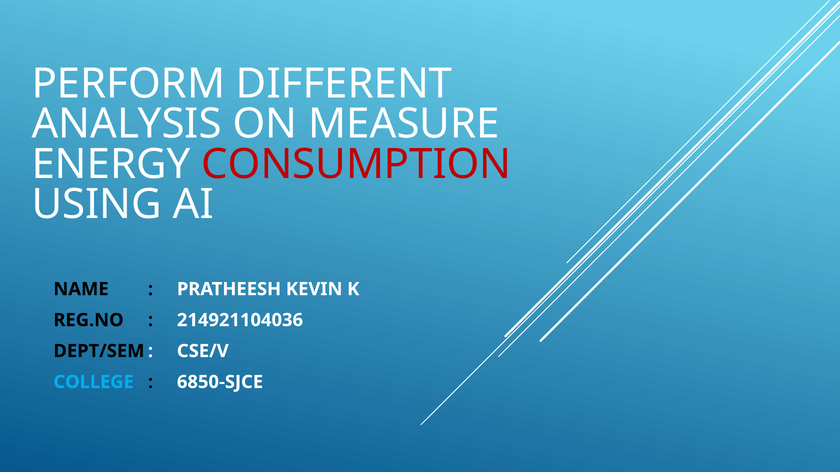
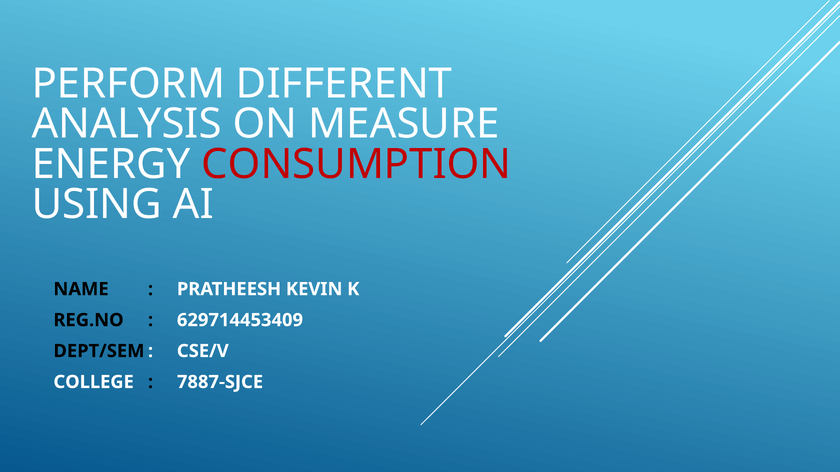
214921104036: 214921104036 -> 629714453409
COLLEGE colour: light blue -> white
6850-SJCE: 6850-SJCE -> 7887-SJCE
